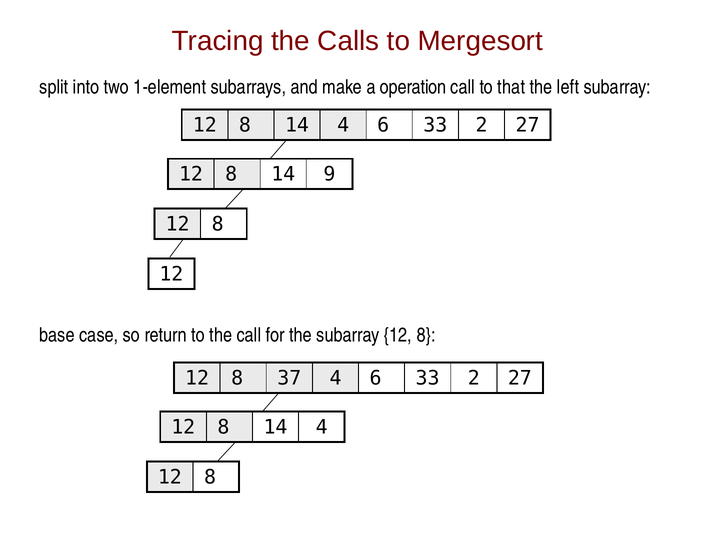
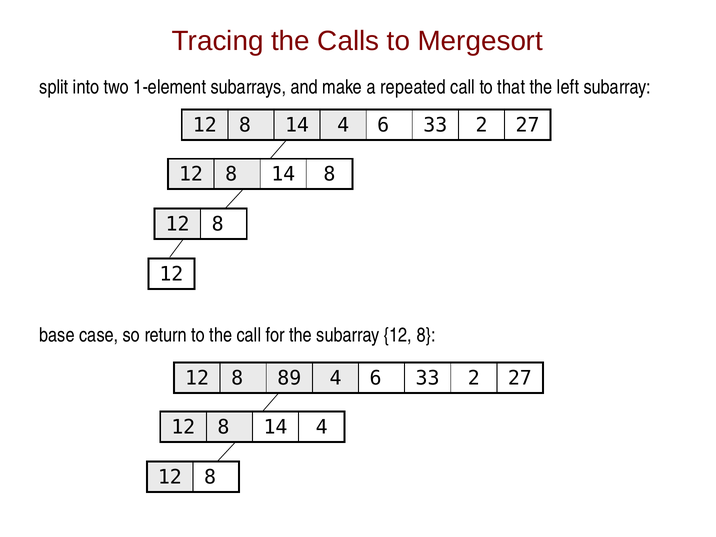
operation: operation -> repeated
14 9: 9 -> 8
37: 37 -> 89
